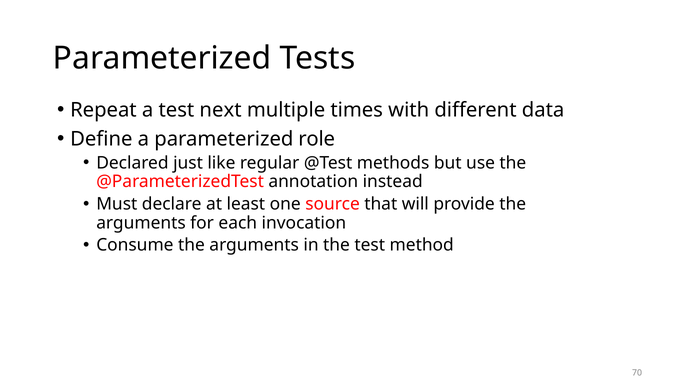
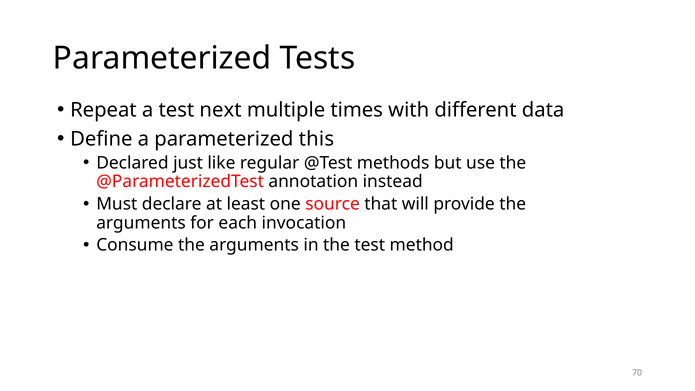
role: role -> this
